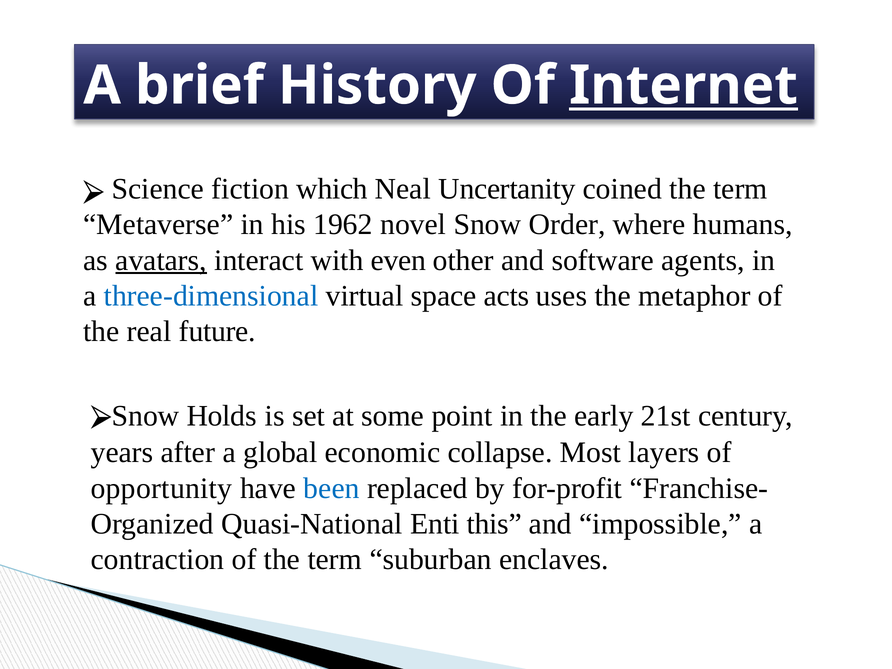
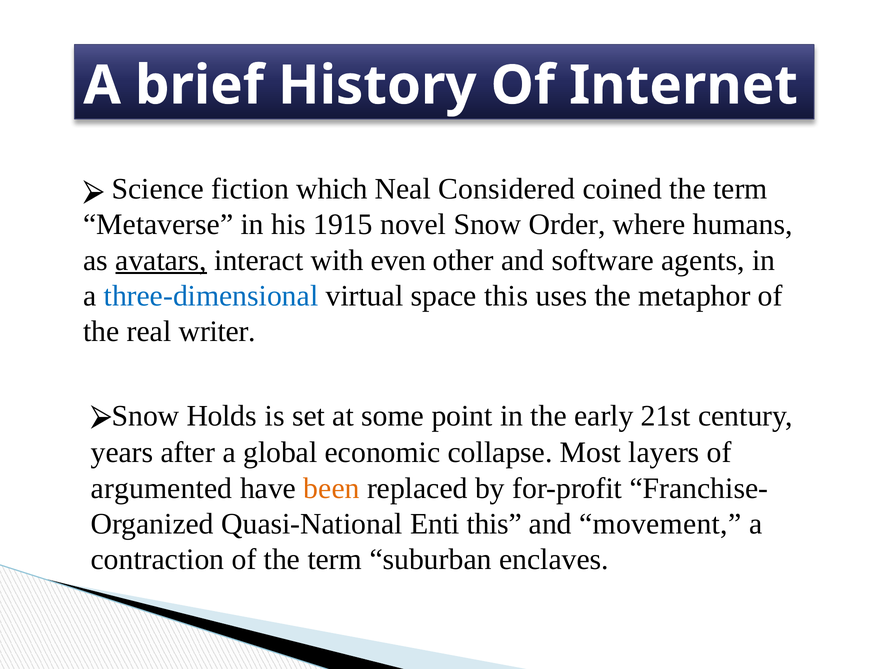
Internet underline: present -> none
Uncertanity: Uncertanity -> Considered
1962: 1962 -> 1915
space acts: acts -> this
future: future -> writer
opportunity: opportunity -> argumented
been colour: blue -> orange
impossible: impossible -> movement
